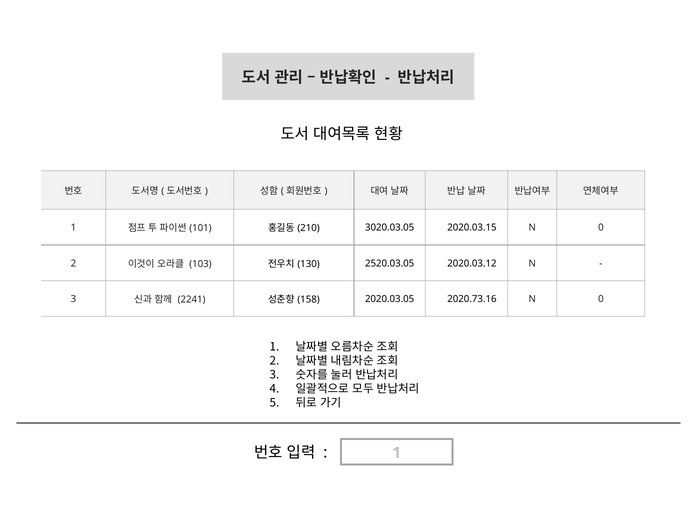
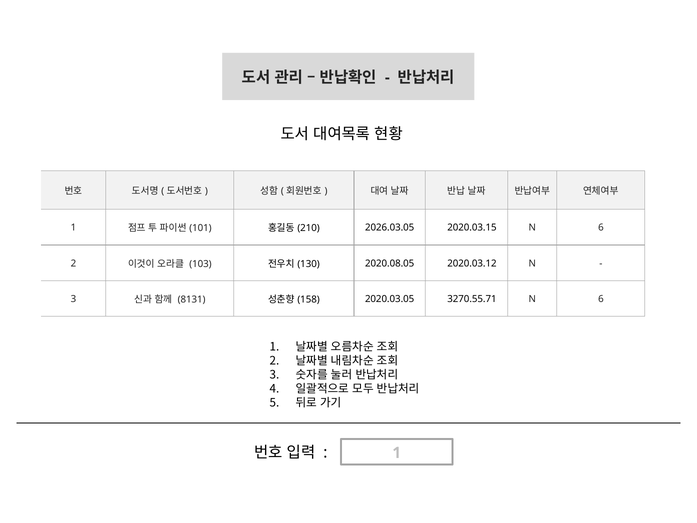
3020.03.05: 3020.03.05 -> 2026.03.05
2020.03.15 N 0: 0 -> 6
2520.03.05: 2520.03.05 -> 2020.08.05
2241: 2241 -> 8131
2020.73.16: 2020.73.16 -> 3270.55.71
0 at (601, 299): 0 -> 6
